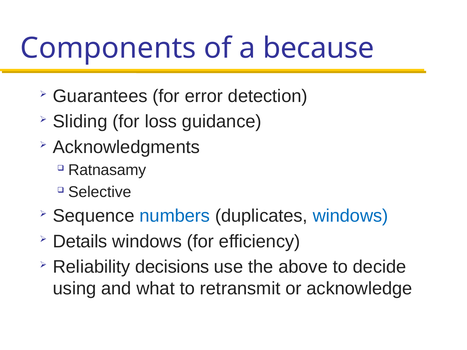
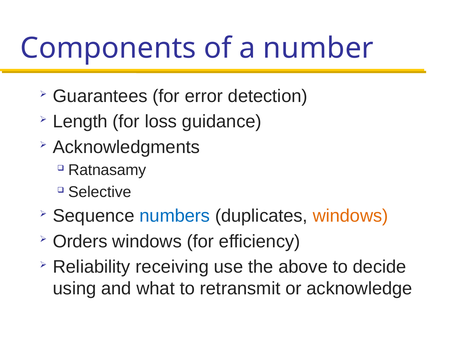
because: because -> number
Sliding: Sliding -> Length
windows at (350, 216) colour: blue -> orange
Details: Details -> Orders
decisions: decisions -> receiving
